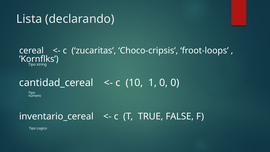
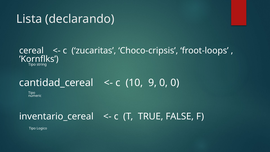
1: 1 -> 9
